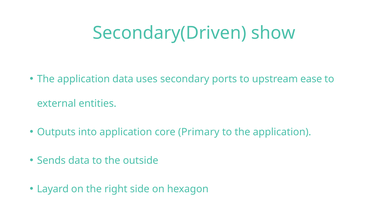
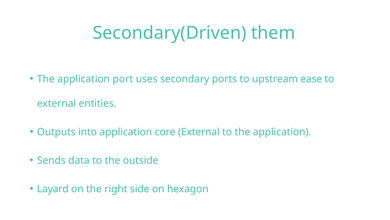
show: show -> them
application data: data -> port
core Primary: Primary -> External
